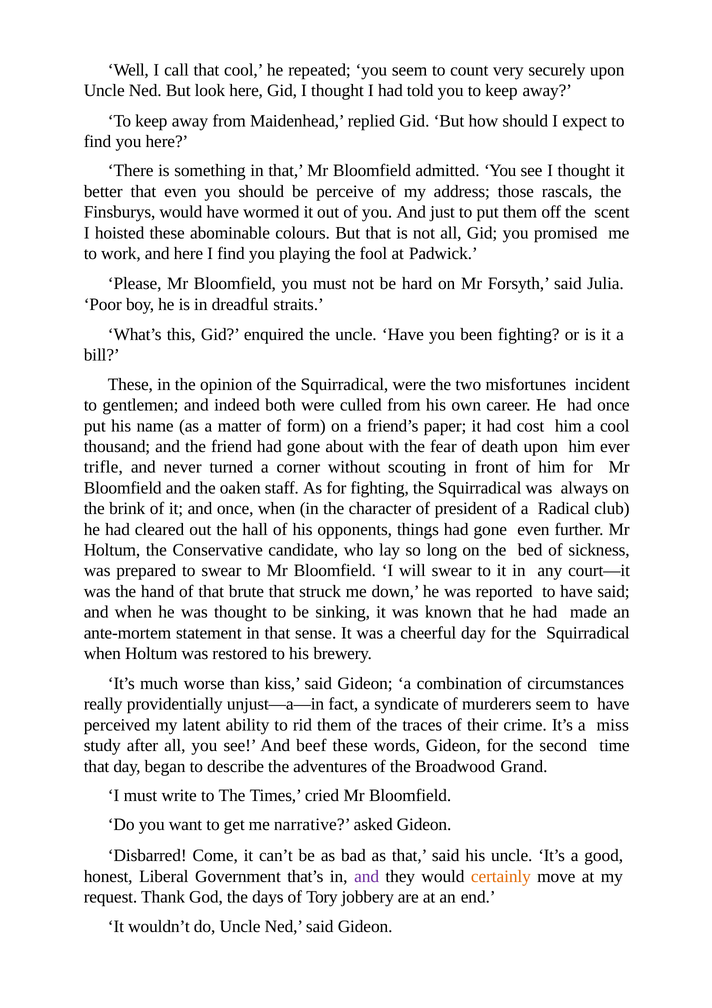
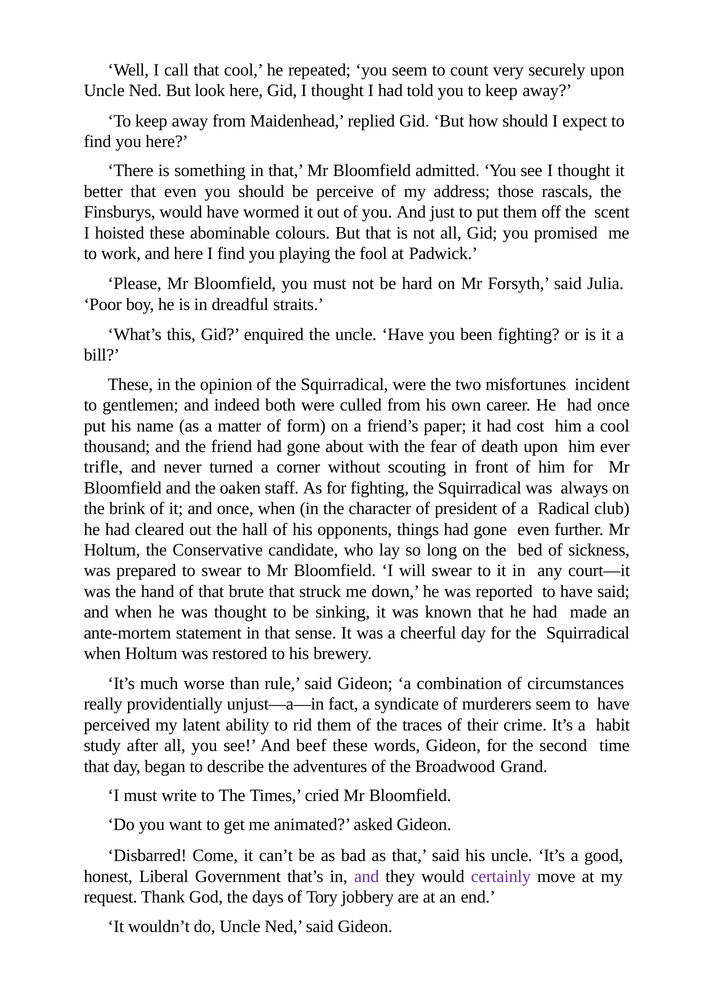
kiss: kiss -> rule
miss: miss -> habit
narrative: narrative -> animated
certainly colour: orange -> purple
